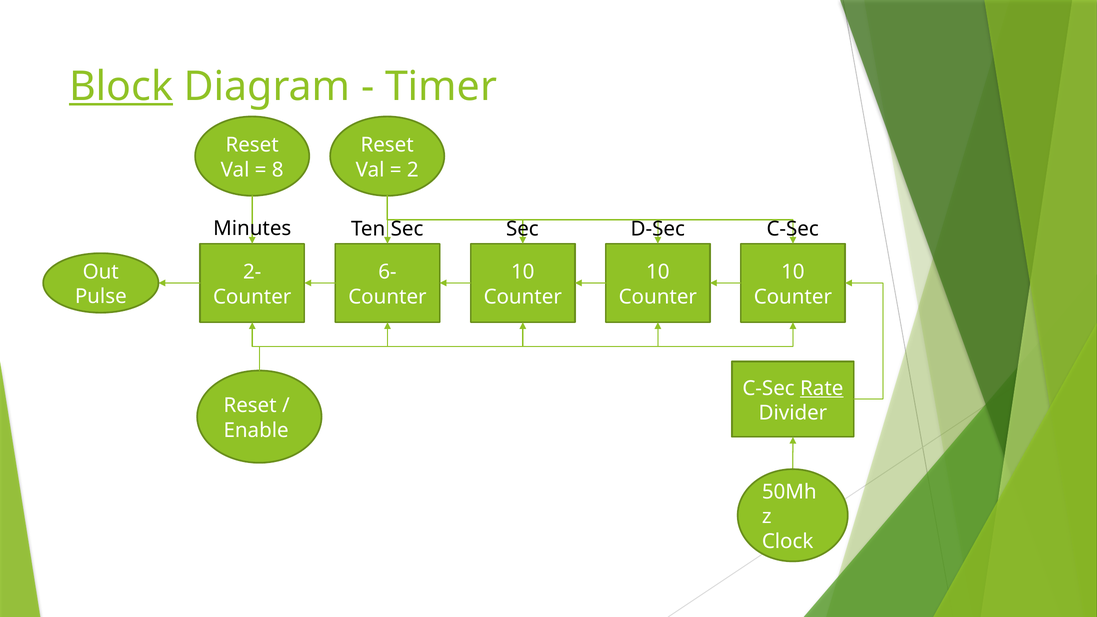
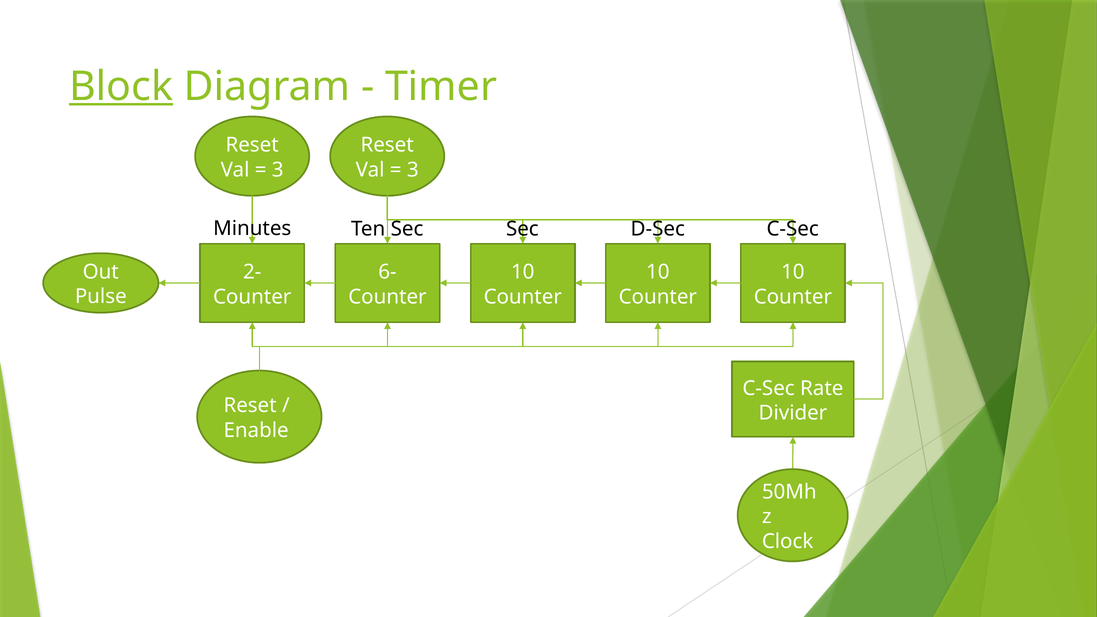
8 at (278, 170): 8 -> 3
2 at (413, 170): 2 -> 3
Rate underline: present -> none
